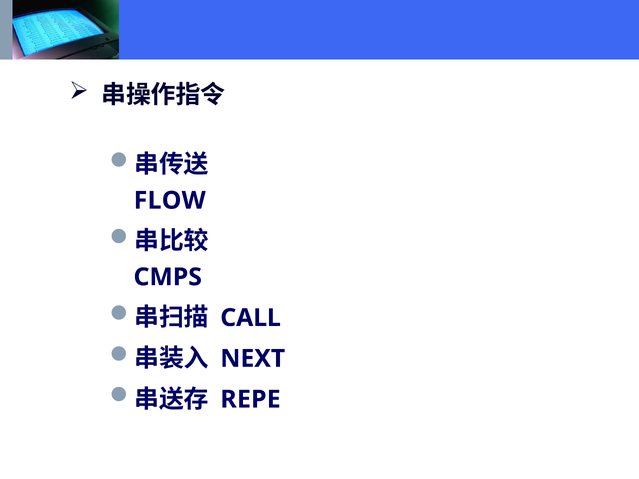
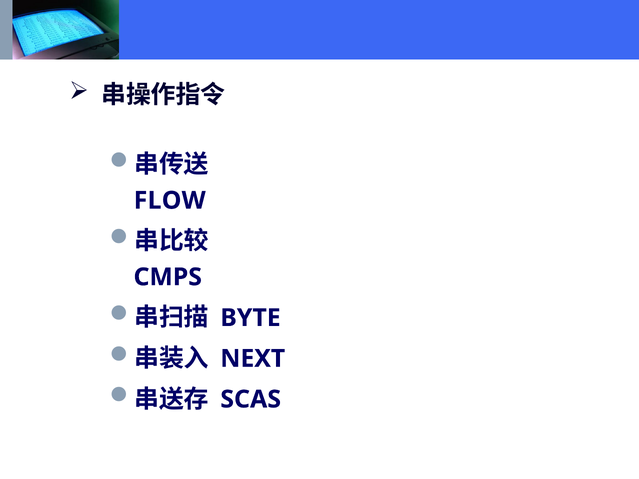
CALL: CALL -> BYTE
REPE: REPE -> SCAS
